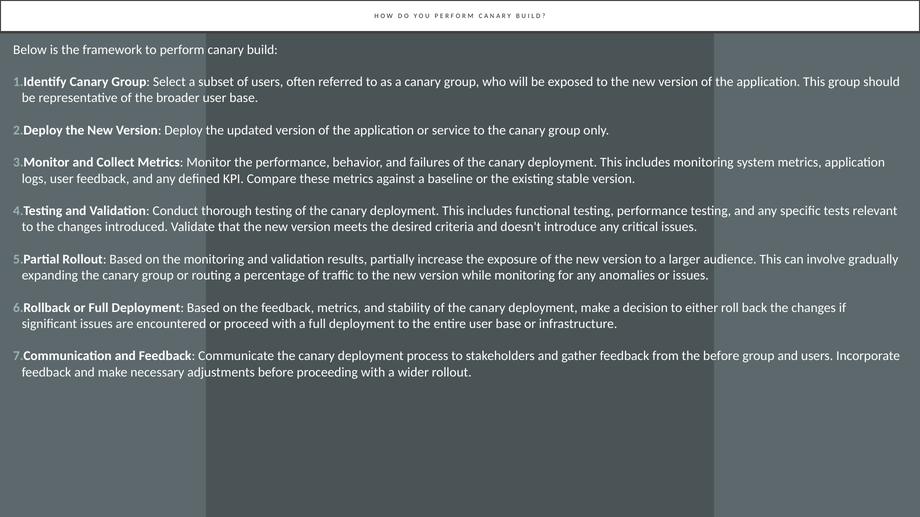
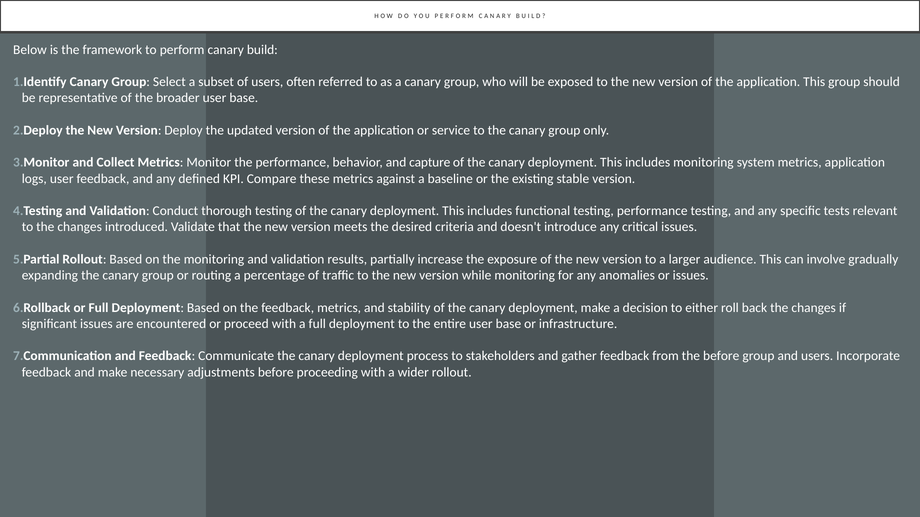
failures: failures -> capture
